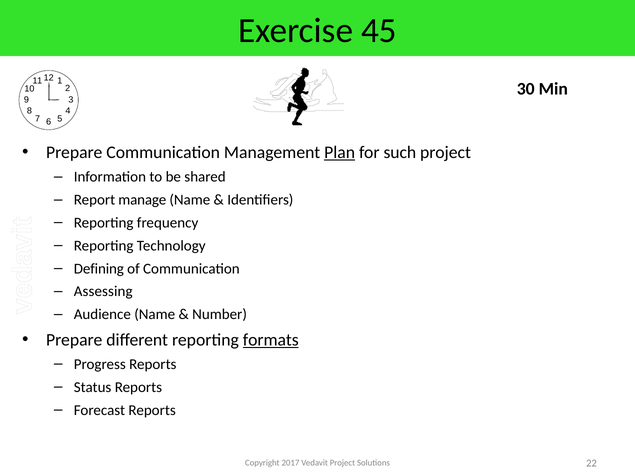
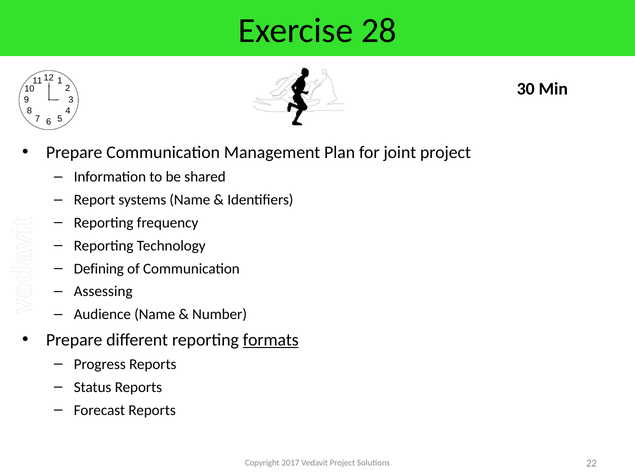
45: 45 -> 28
Plan underline: present -> none
such: such -> joint
manage: manage -> systems
